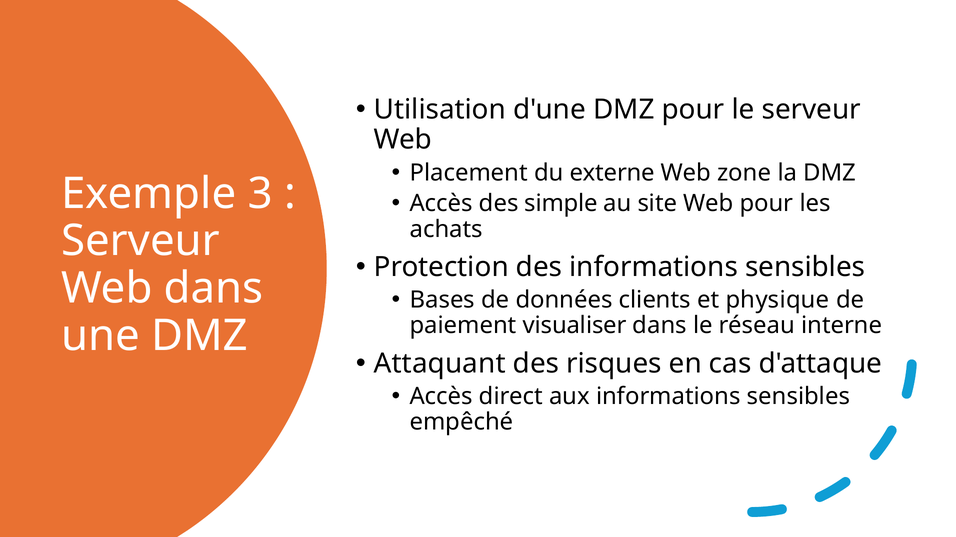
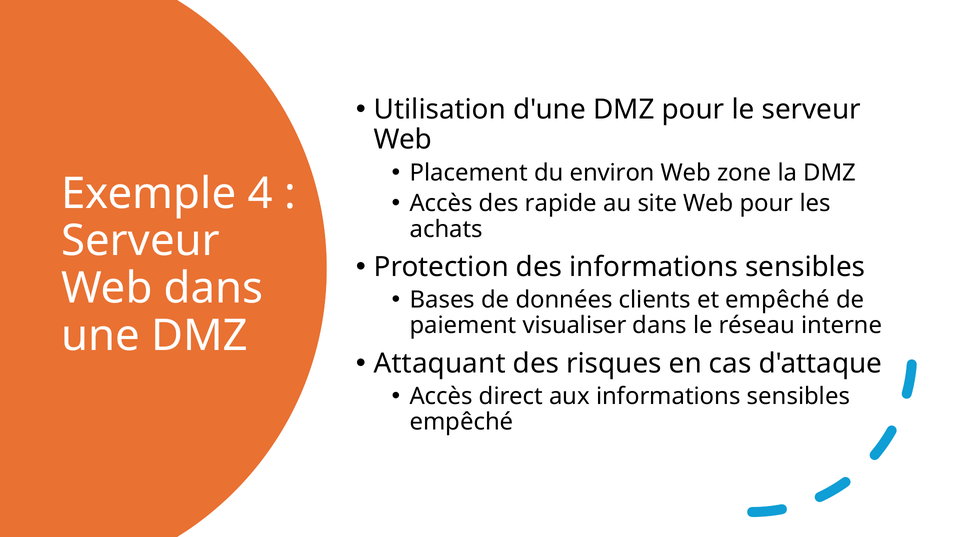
externe: externe -> environ
3: 3 -> 4
simple: simple -> rapide
et physique: physique -> empêché
